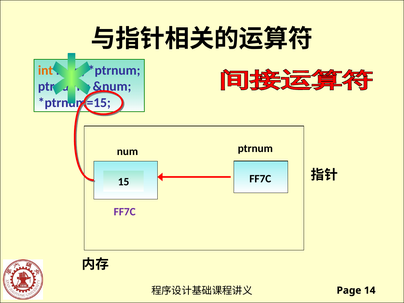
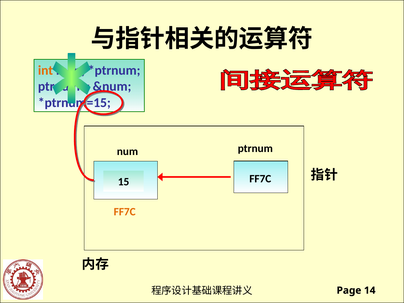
FF7C at (125, 212) colour: purple -> orange
